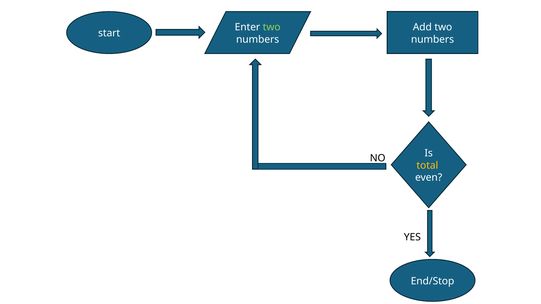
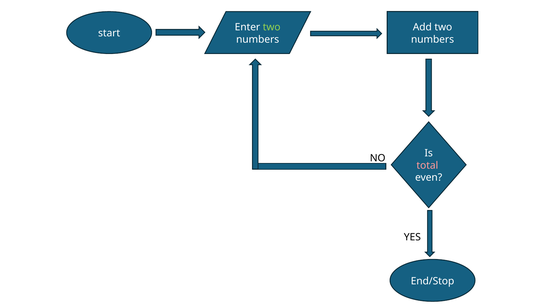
total colour: yellow -> pink
